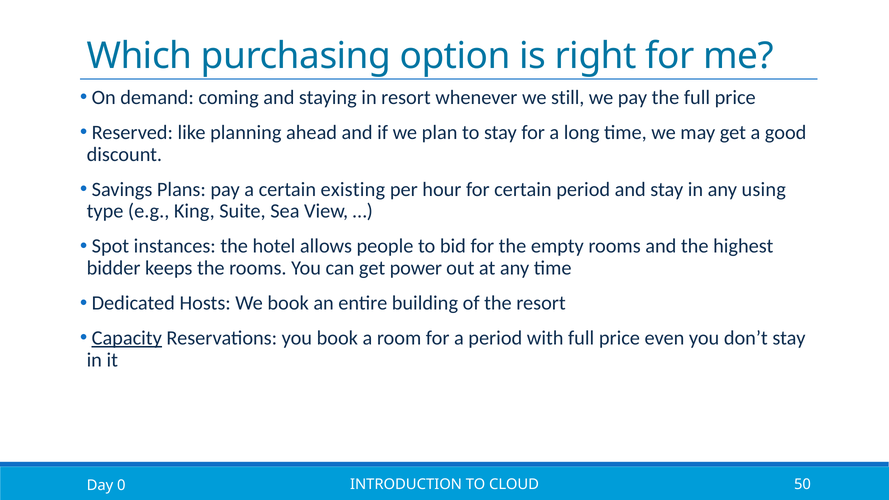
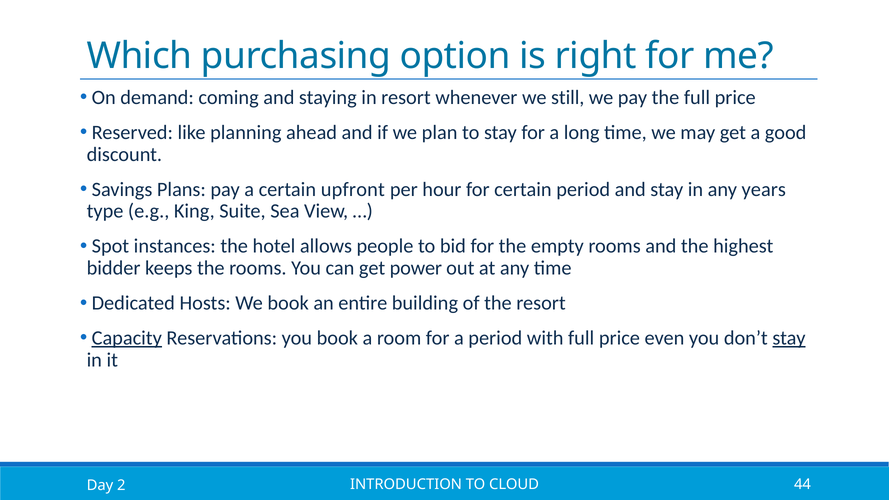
existing: existing -> upfront
using: using -> years
stay at (789, 338) underline: none -> present
50: 50 -> 44
0: 0 -> 2
